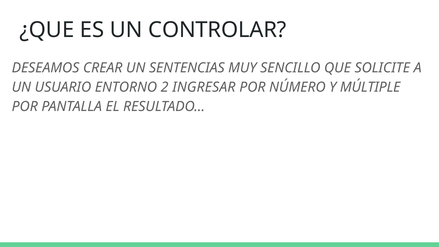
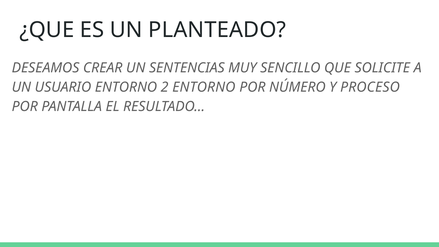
CONTROLAR: CONTROLAR -> PLANTEADO
2 INGRESAR: INGRESAR -> ENTORNO
MÚLTIPLE: MÚLTIPLE -> PROCESO
